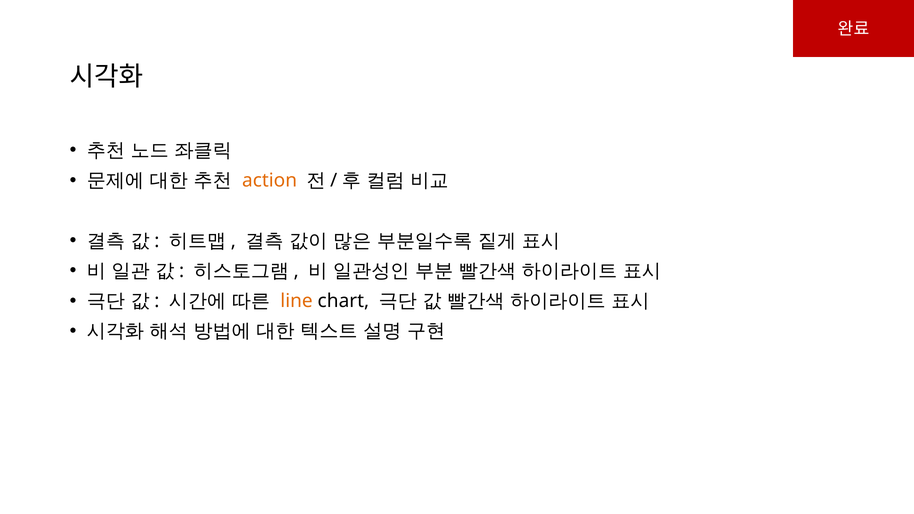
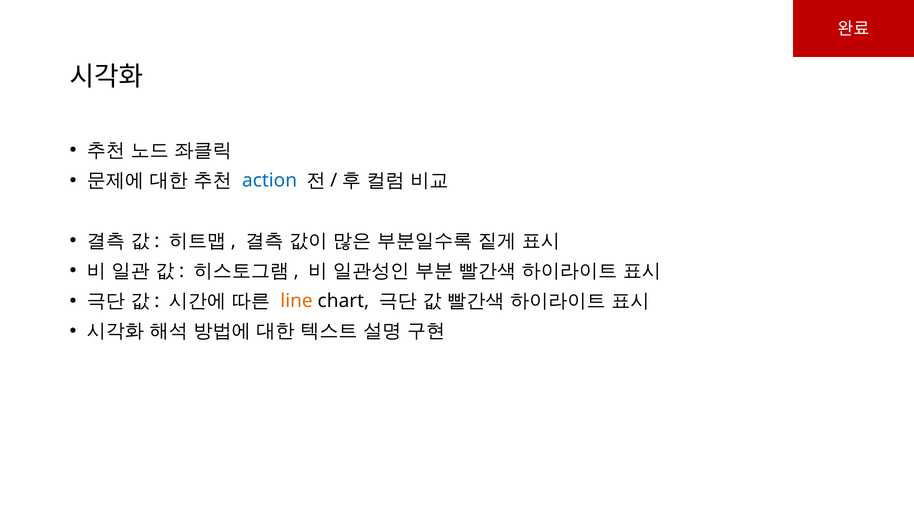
action colour: orange -> blue
